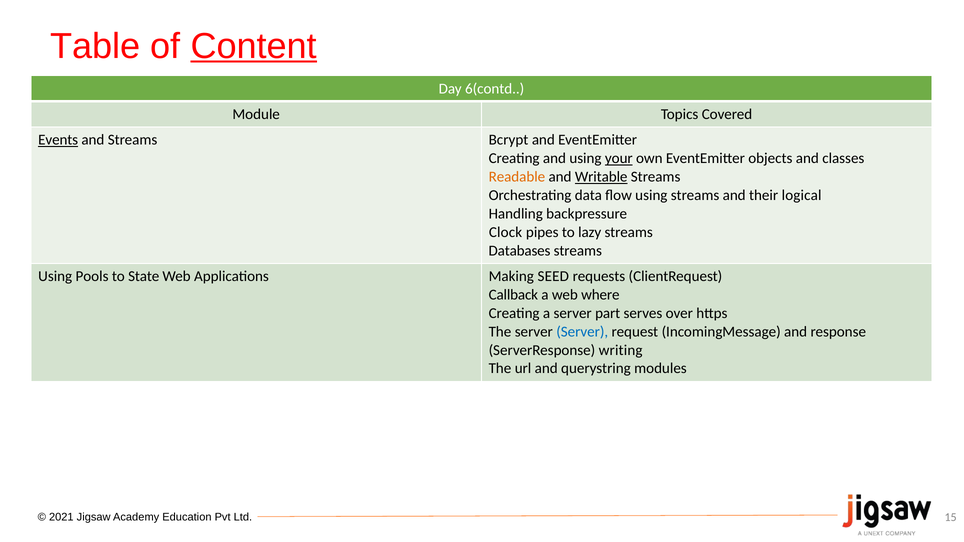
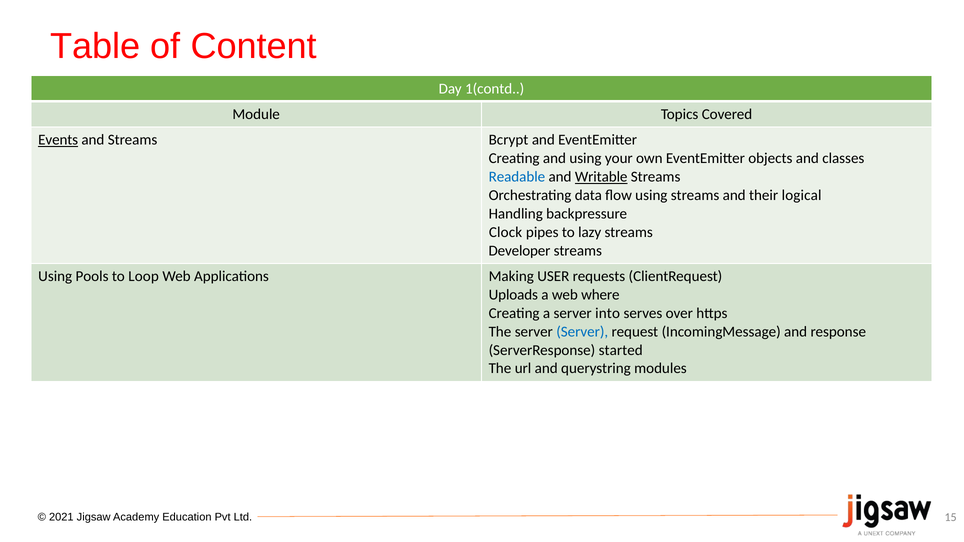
Content underline: present -> none
6(contd: 6(contd -> 1(contd
your underline: present -> none
Readable colour: orange -> blue
Databases: Databases -> Developer
State: State -> Loop
SEED: SEED -> USER
Callback: Callback -> Uploads
part: part -> into
writing: writing -> started
